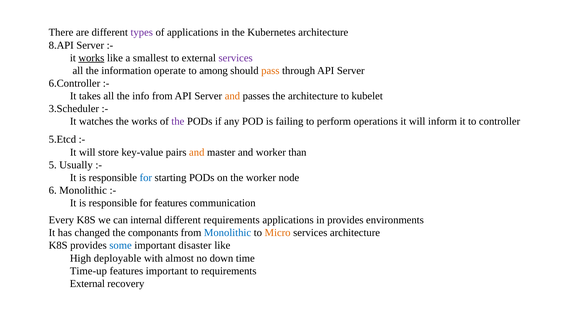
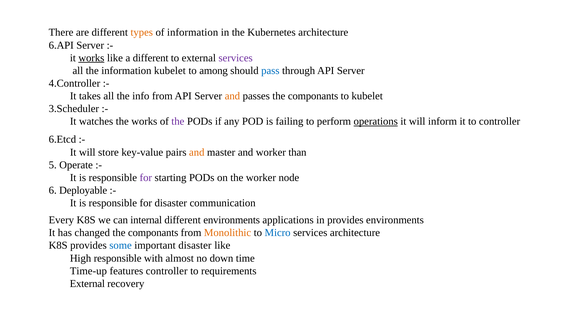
types colour: purple -> orange
of applications: applications -> information
8.API: 8.API -> 6.API
a smallest: smallest -> different
information operate: operate -> kubelet
pass colour: orange -> blue
6.Controller: 6.Controller -> 4.Controller
passes the architecture: architecture -> componants
operations underline: none -> present
5.Etcd: 5.Etcd -> 6.Etcd
Usually: Usually -> Operate
for at (146, 178) colour: blue -> purple
6 Monolithic: Monolithic -> Deployable
for features: features -> disaster
different requirements: requirements -> environments
Monolithic at (228, 233) colour: blue -> orange
Micro colour: orange -> blue
High deployable: deployable -> responsible
features important: important -> controller
